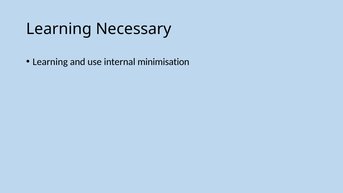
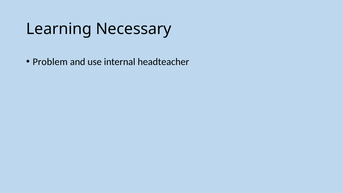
Learning at (50, 62): Learning -> Problem
minimisation: minimisation -> headteacher
